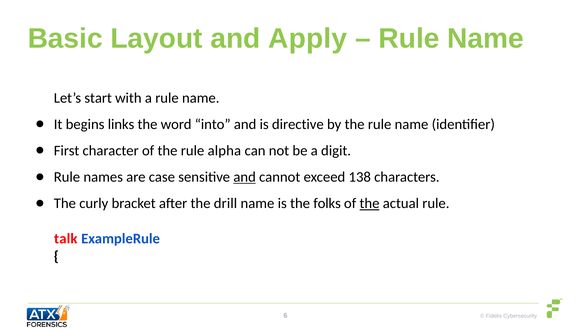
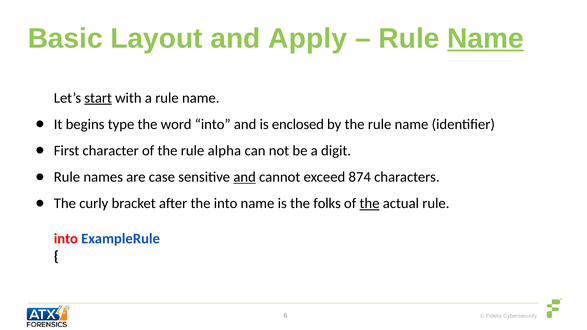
Name at (486, 38) underline: none -> present
start underline: none -> present
links: links -> type
directive: directive -> enclosed
138: 138 -> 874
the drill: drill -> into
talk at (66, 239): talk -> into
